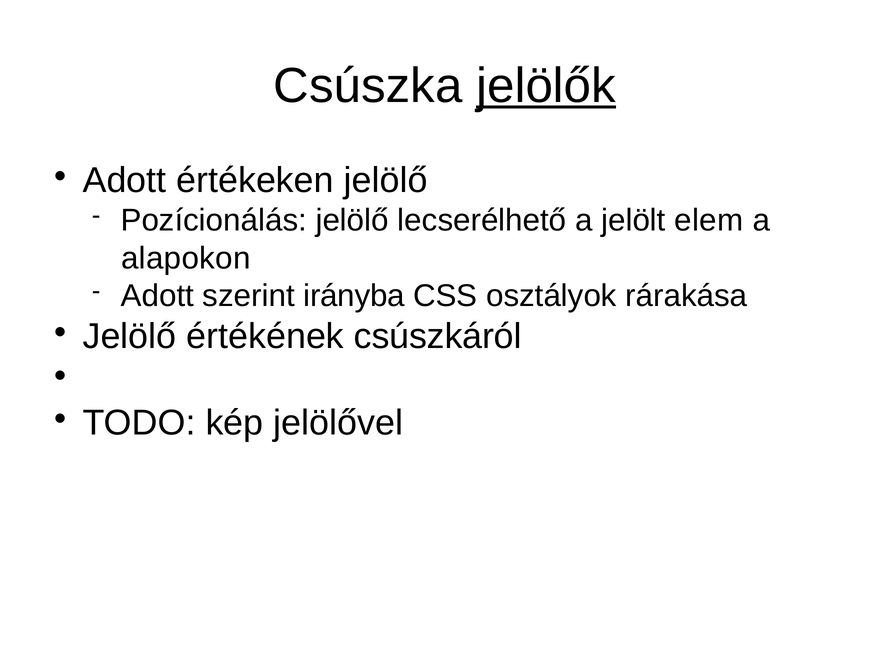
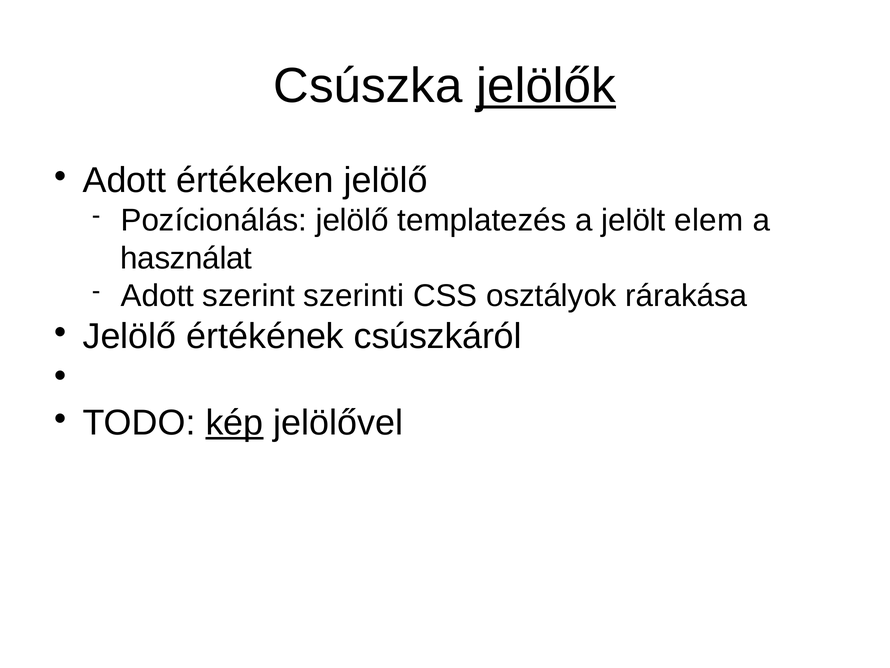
lecserélhető: lecserélhető -> templatezés
alapokon: alapokon -> használat
irányba: irányba -> szerinti
kép underline: none -> present
